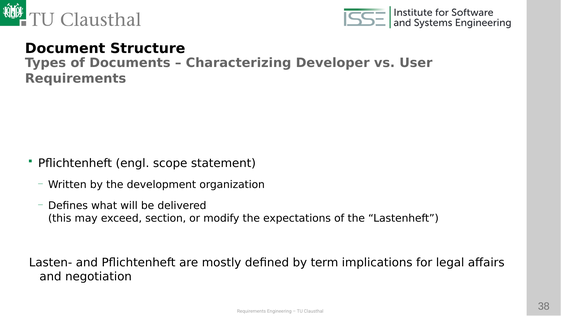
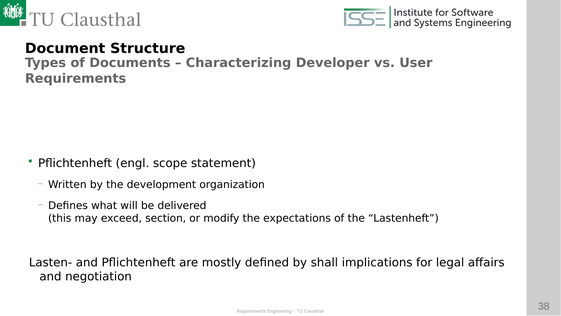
term: term -> shall
